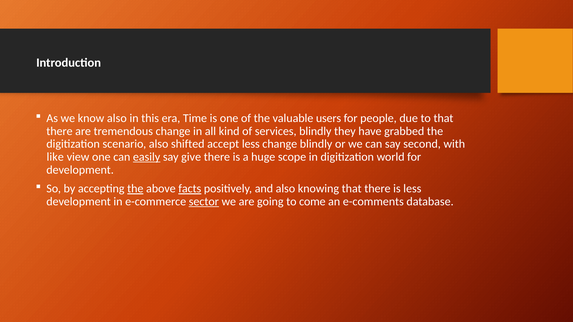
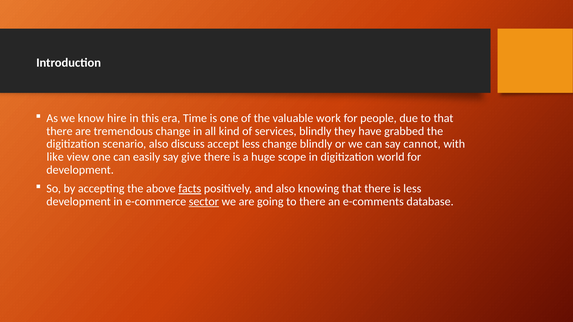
know also: also -> hire
users: users -> work
shifted: shifted -> discuss
second: second -> cannot
easily underline: present -> none
the at (135, 189) underline: present -> none
to come: come -> there
